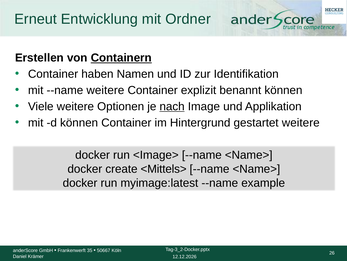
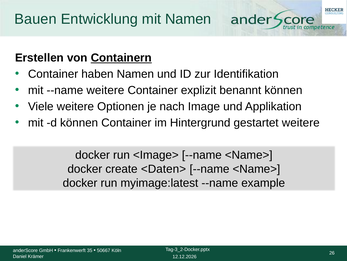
Erneut: Erneut -> Bauen
mit Ordner: Ordner -> Namen
nach underline: present -> none
<Mittels>: <Mittels> -> <Daten>
